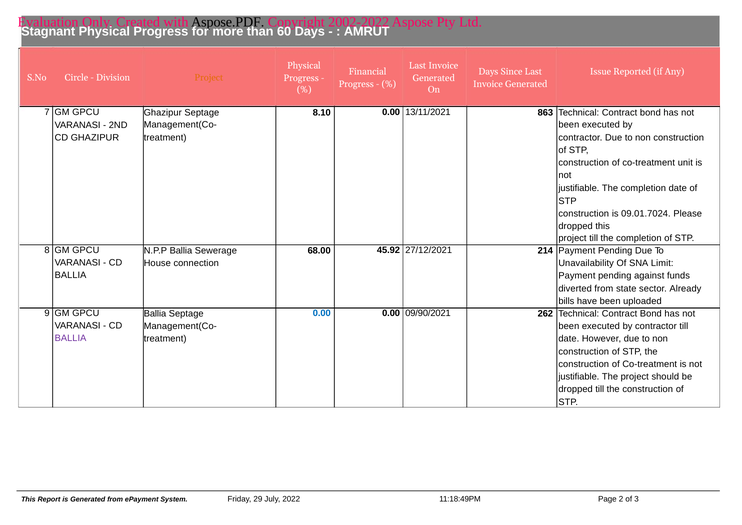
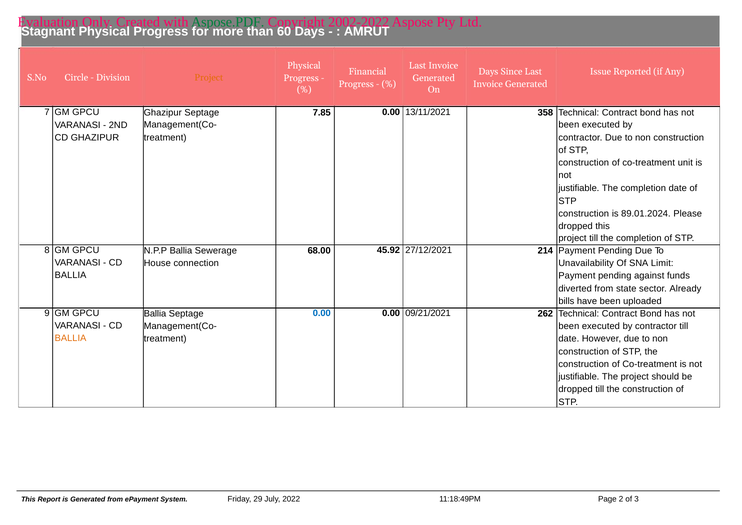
Aspose.PDF colour: black -> green
8.10: 8.10 -> 7.85
863: 863 -> 358
09.01.7024: 09.01.7024 -> 89.01.2024
09/90/2021: 09/90/2021 -> 09/21/2021
BALLIA at (71, 338) colour: purple -> orange
